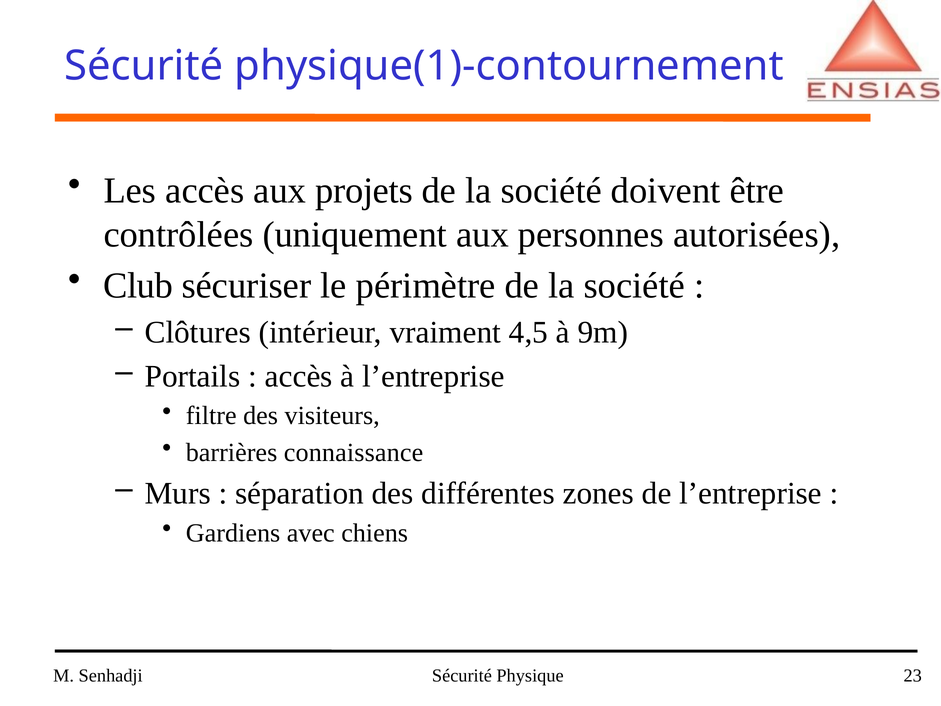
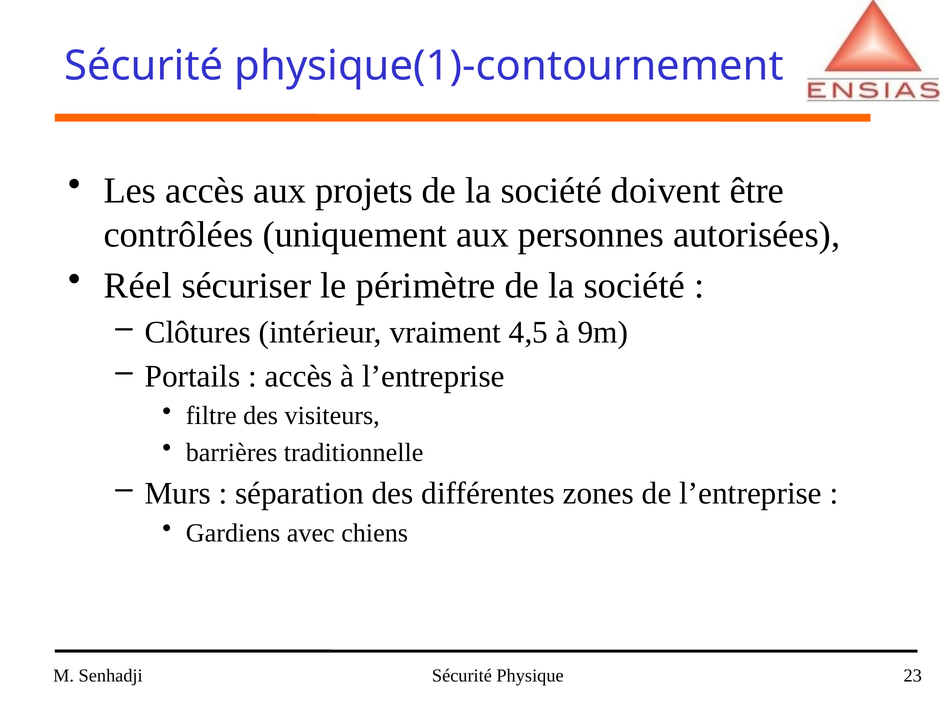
Club: Club -> Réel
connaissance: connaissance -> traditionnelle
